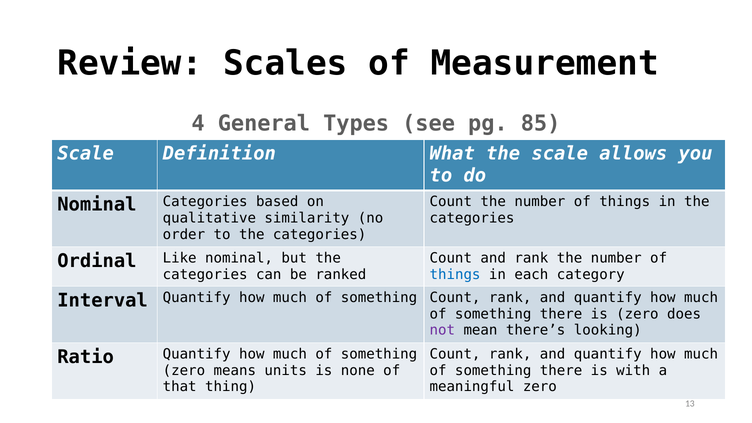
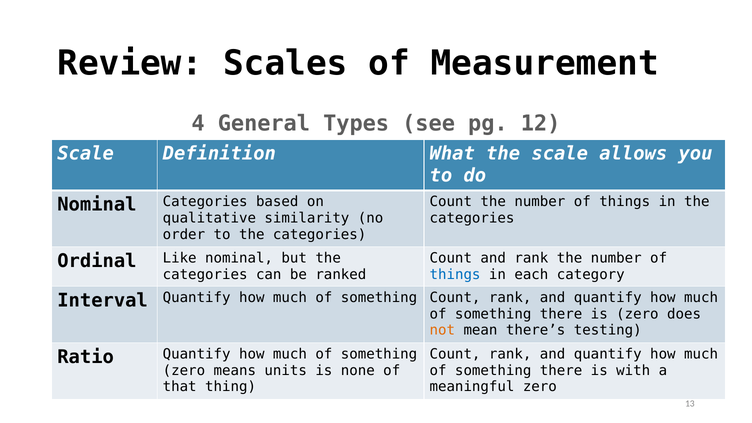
85: 85 -> 12
not colour: purple -> orange
looking: looking -> testing
